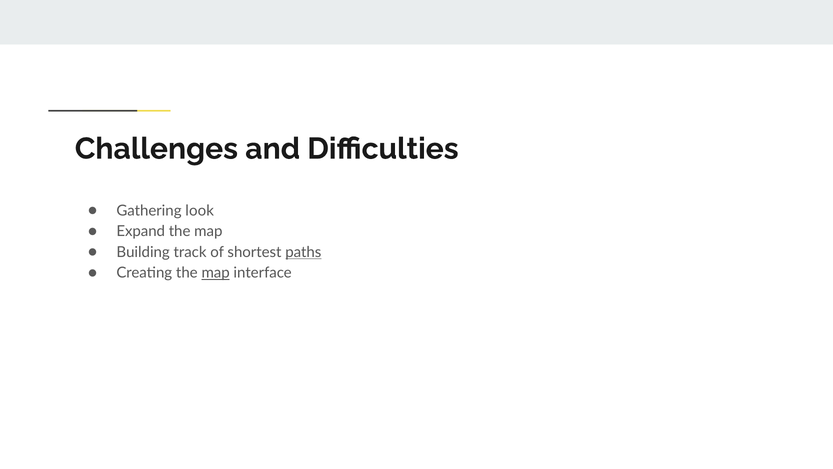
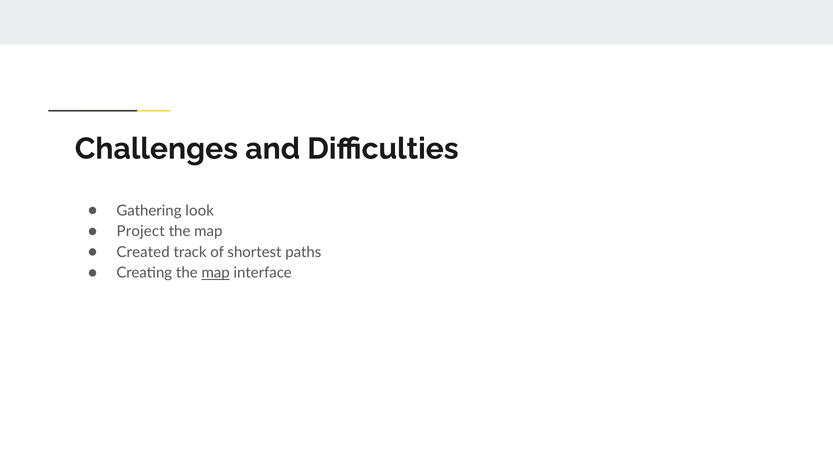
Expand: Expand -> Project
Building: Building -> Created
paths underline: present -> none
